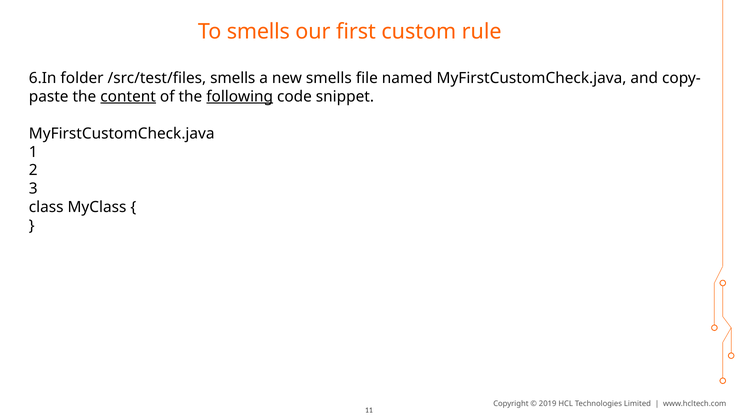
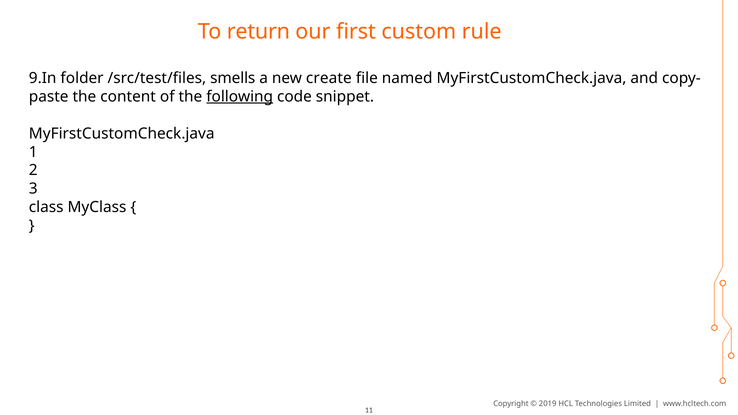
To smells: smells -> return
6.In: 6.In -> 9.In
new smells: smells -> create
content underline: present -> none
